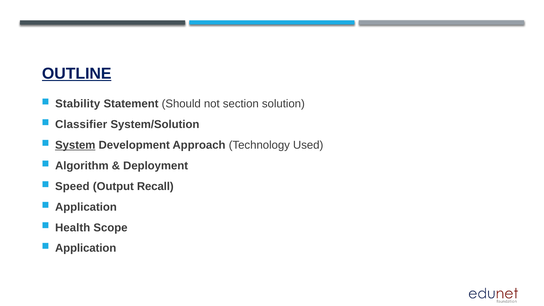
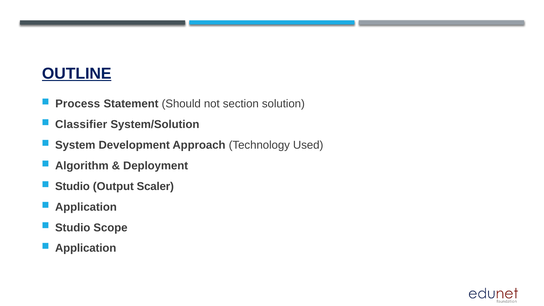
Stability: Stability -> Process
System underline: present -> none
Speed at (72, 186): Speed -> Studio
Recall: Recall -> Scaler
Health at (73, 228): Health -> Studio
